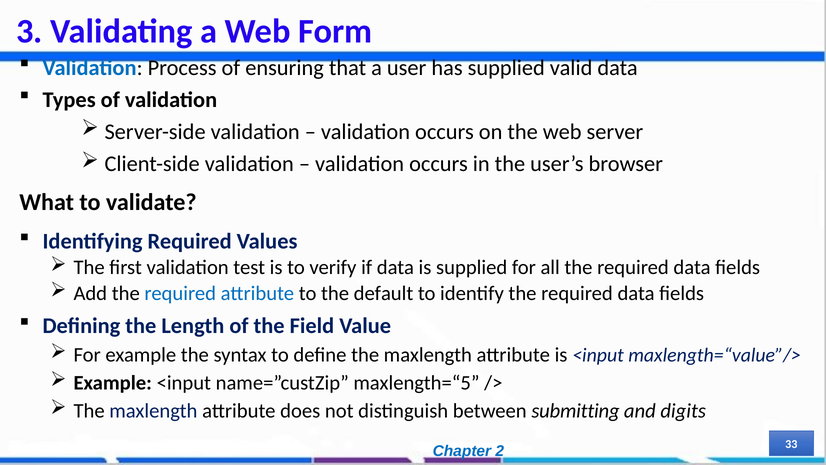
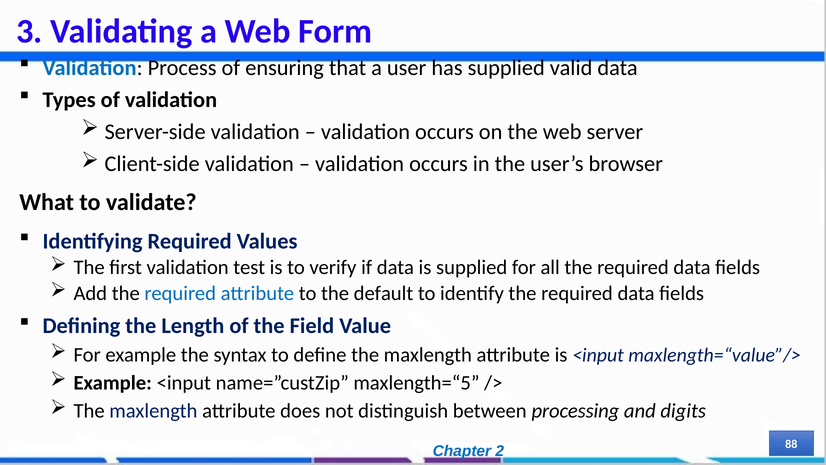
submitting: submitting -> processing
33: 33 -> 88
